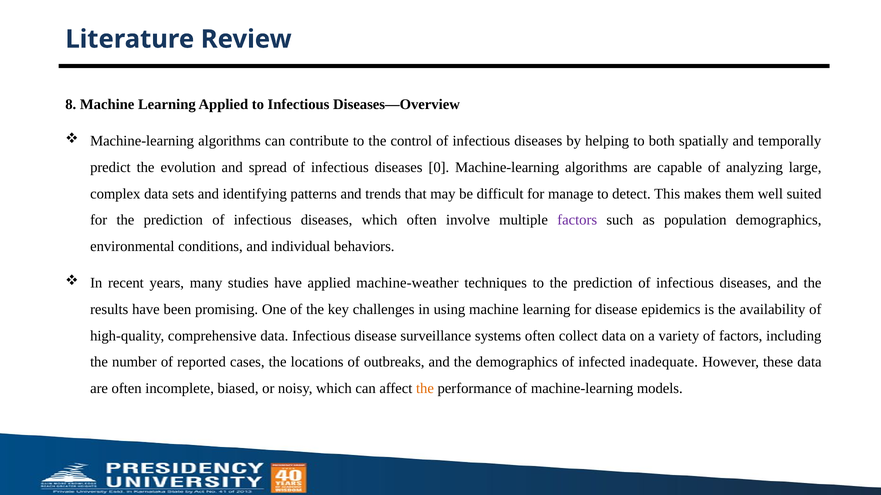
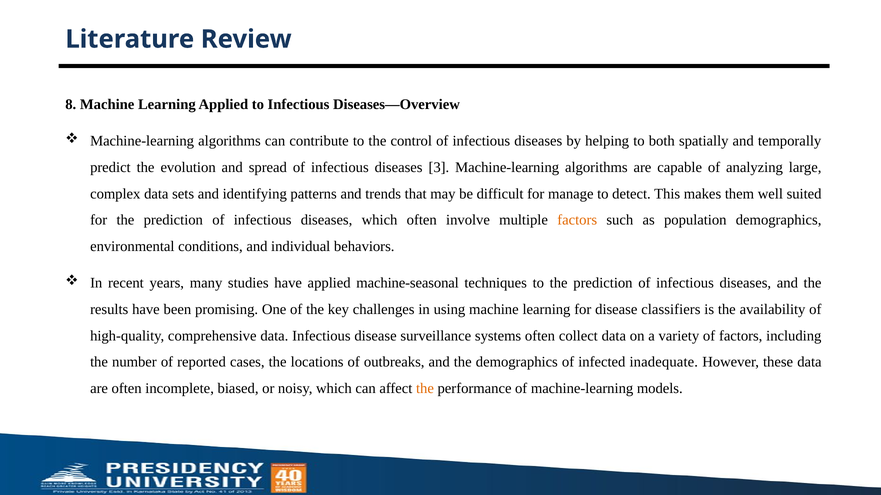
0: 0 -> 3
factors at (577, 220) colour: purple -> orange
machine-weather: machine-weather -> machine-seasonal
epidemics: epidemics -> classifiers
